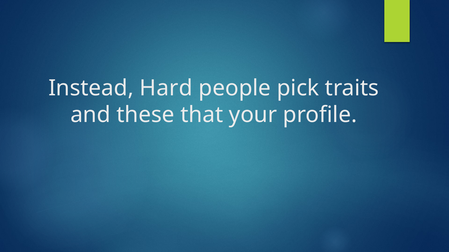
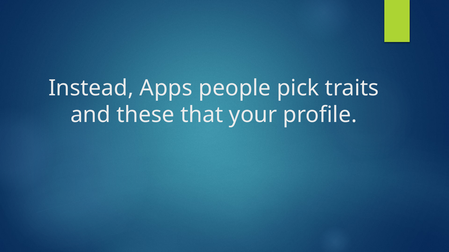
Hard: Hard -> Apps
